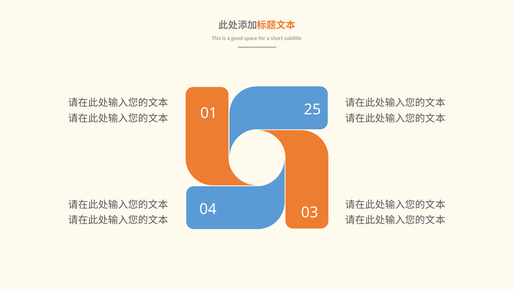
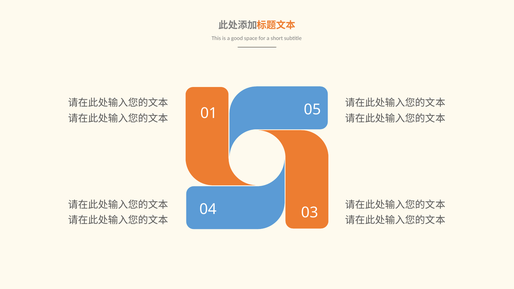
25: 25 -> 05
